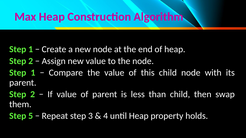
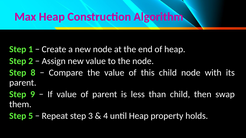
1 at (33, 73): 1 -> 8
2 at (33, 95): 2 -> 9
